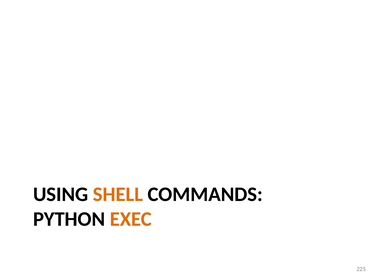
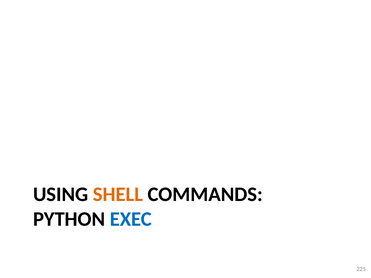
EXEC colour: orange -> blue
